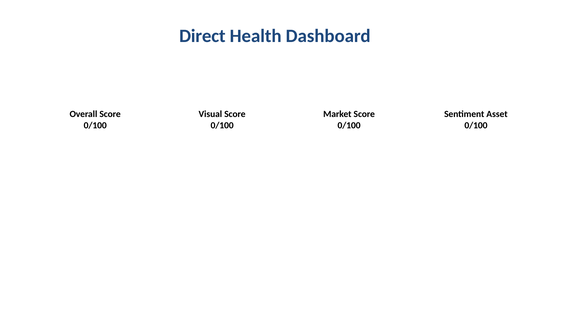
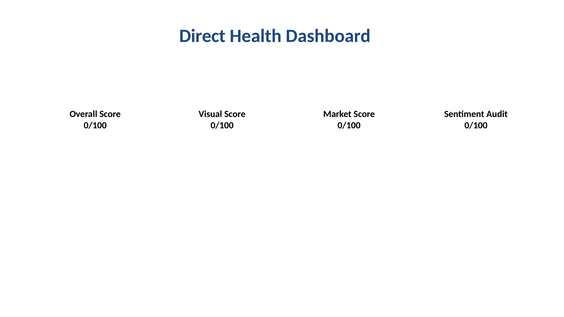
Asset: Asset -> Audit
